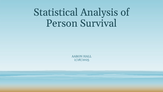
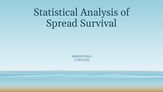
Person: Person -> Spread
